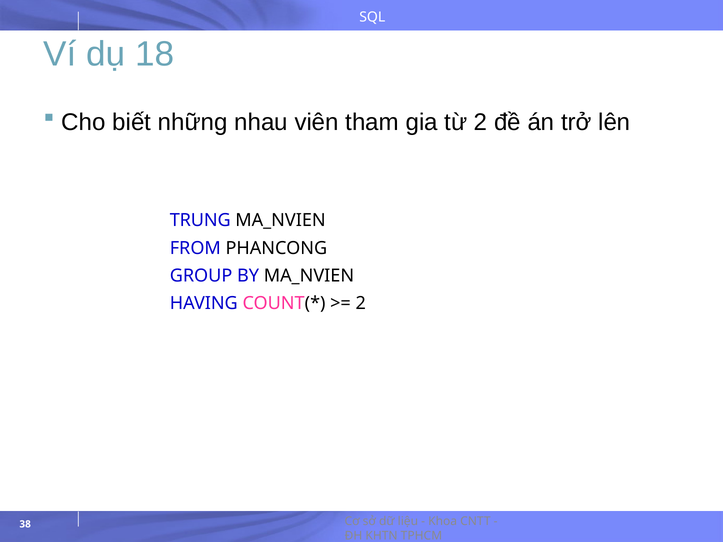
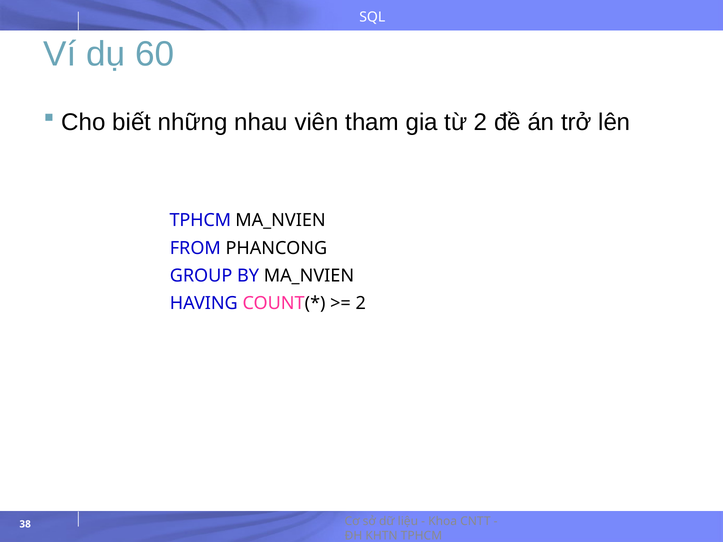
18: 18 -> 60
TRUNG at (200, 220): TRUNG -> TPHCM
